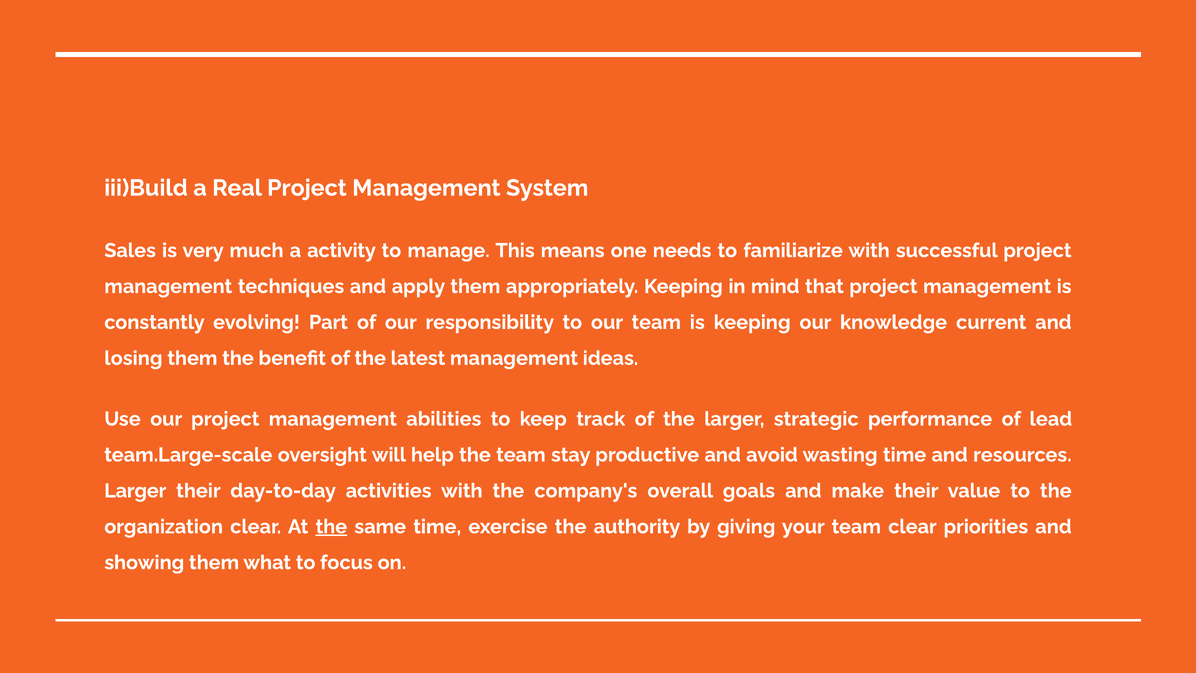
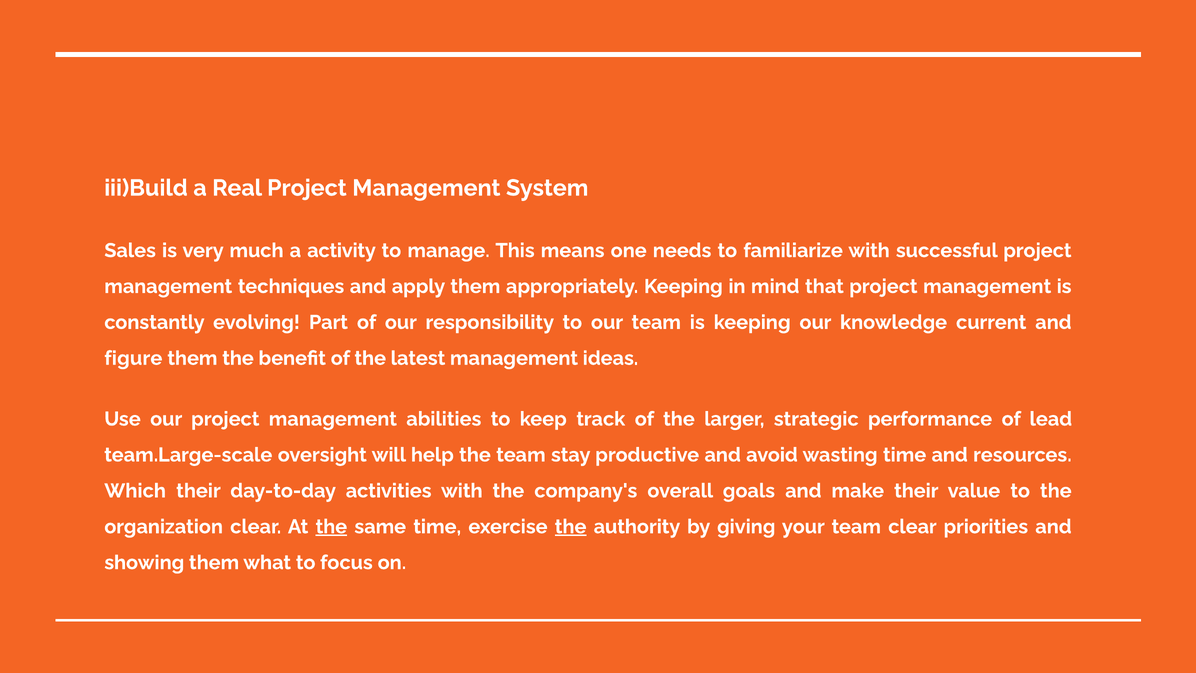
losing: losing -> figure
Larger at (135, 491): Larger -> Which
the at (571, 527) underline: none -> present
